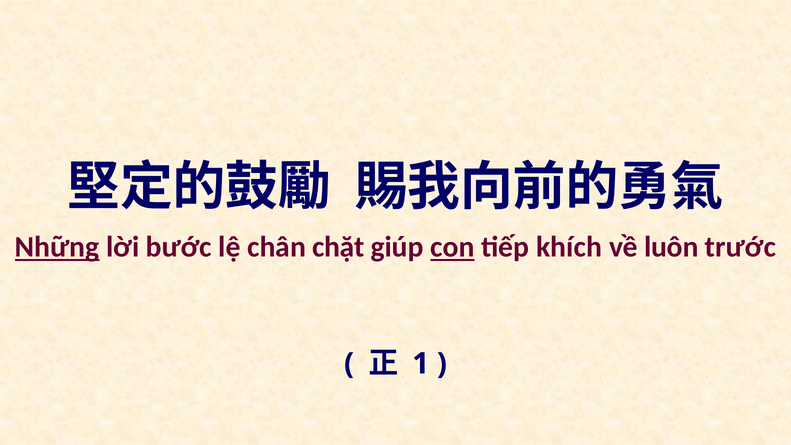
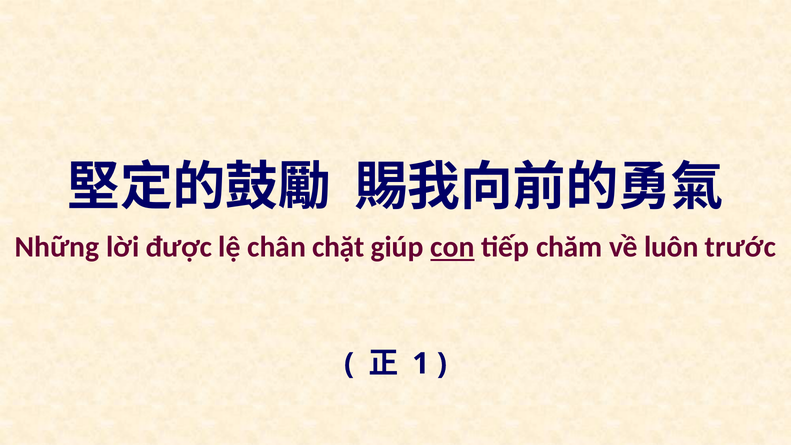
Những underline: present -> none
bước: bước -> được
khích: khích -> chăm
